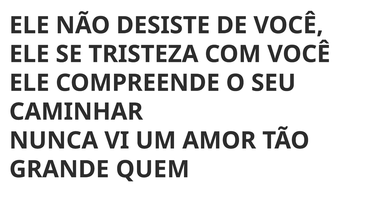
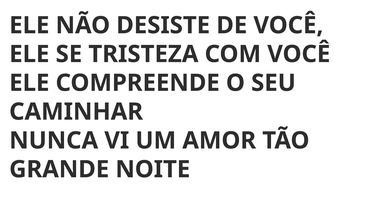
QUEM: QUEM -> NOITE
